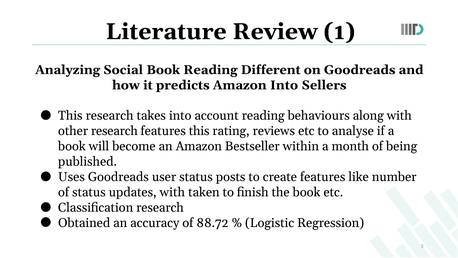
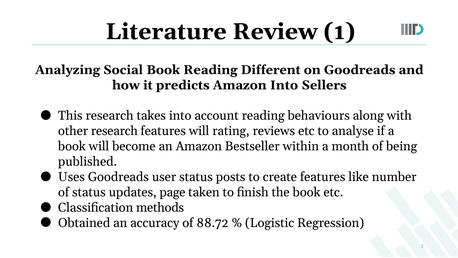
features this: this -> will
updates with: with -> page
Classification research: research -> methods
